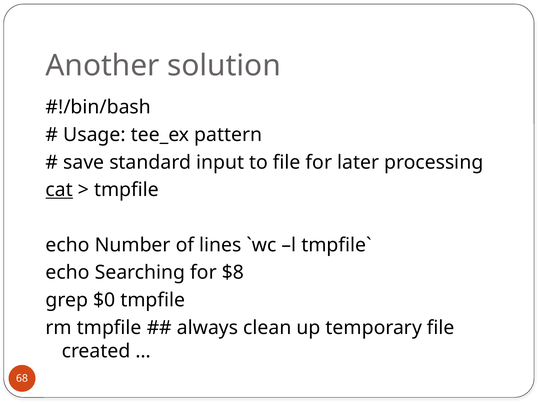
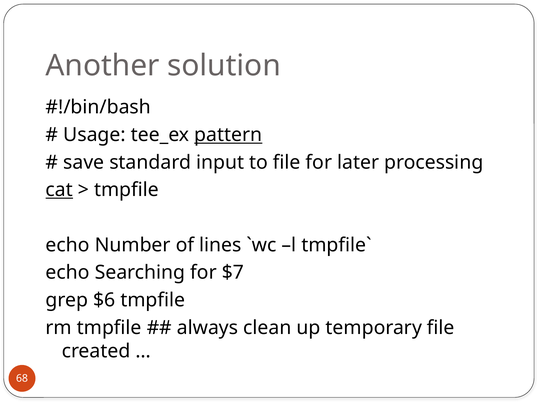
pattern underline: none -> present
$8: $8 -> $7
$0: $0 -> $6
